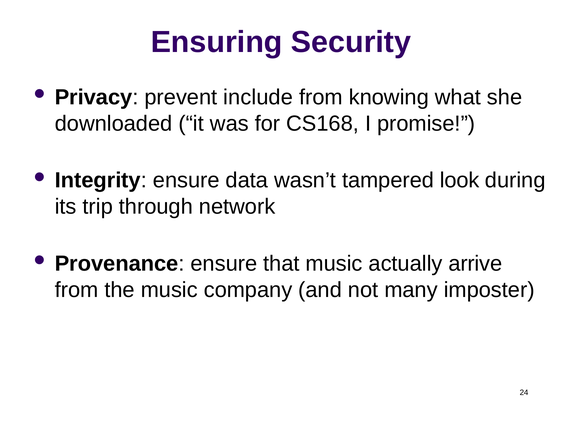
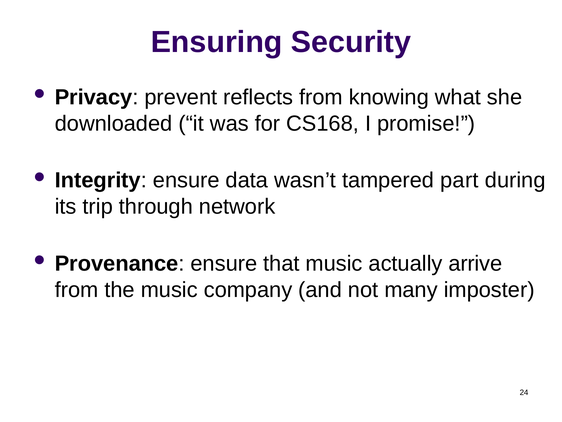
include: include -> reflects
look: look -> part
